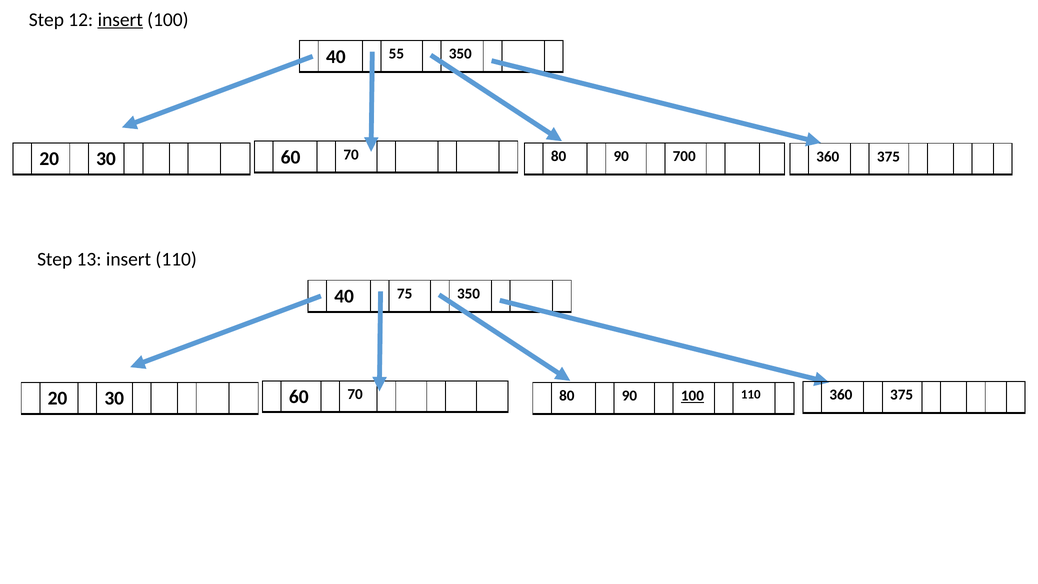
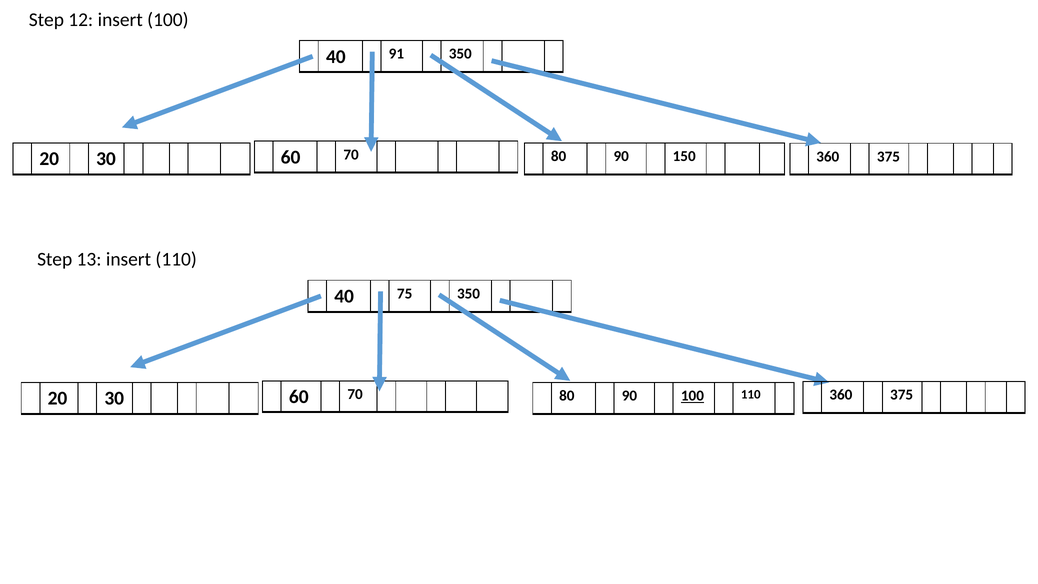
insert at (120, 20) underline: present -> none
55: 55 -> 91
700: 700 -> 150
